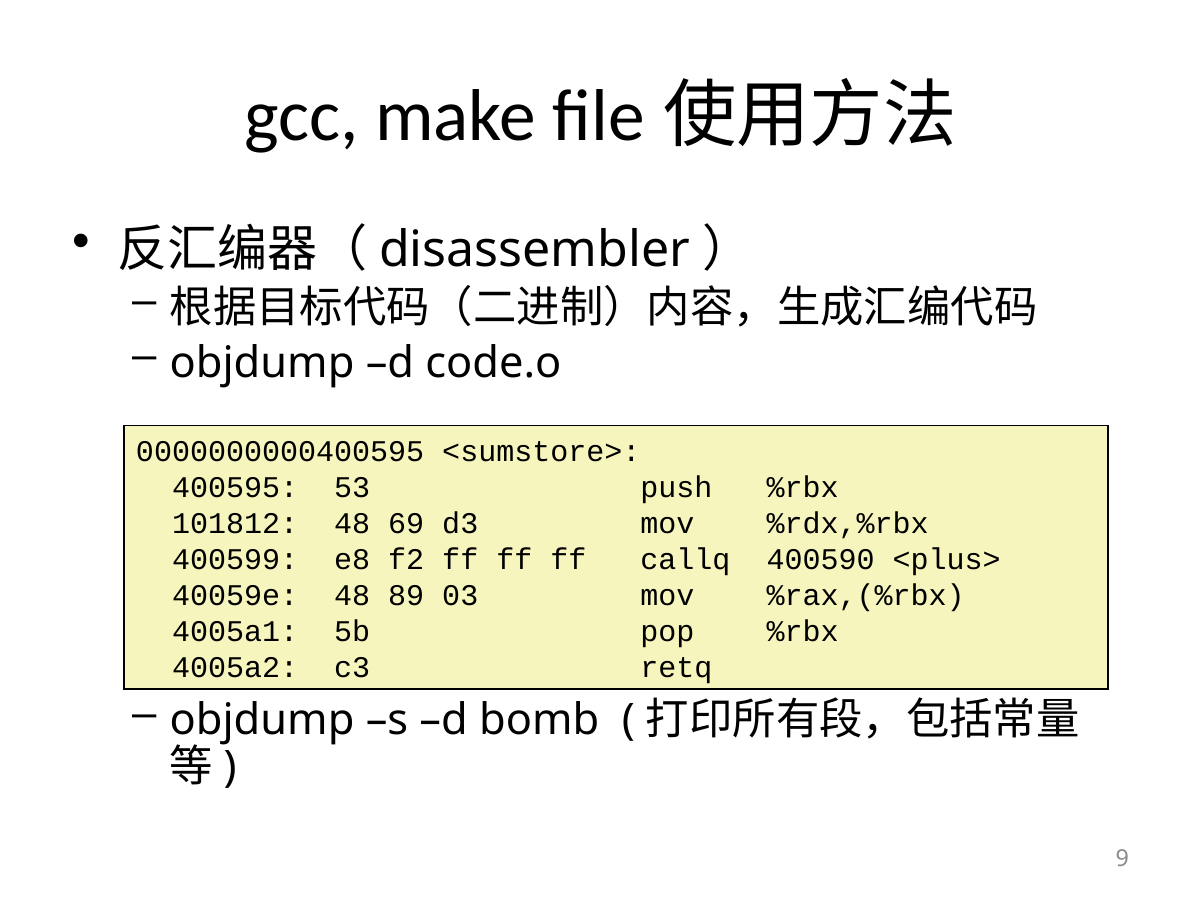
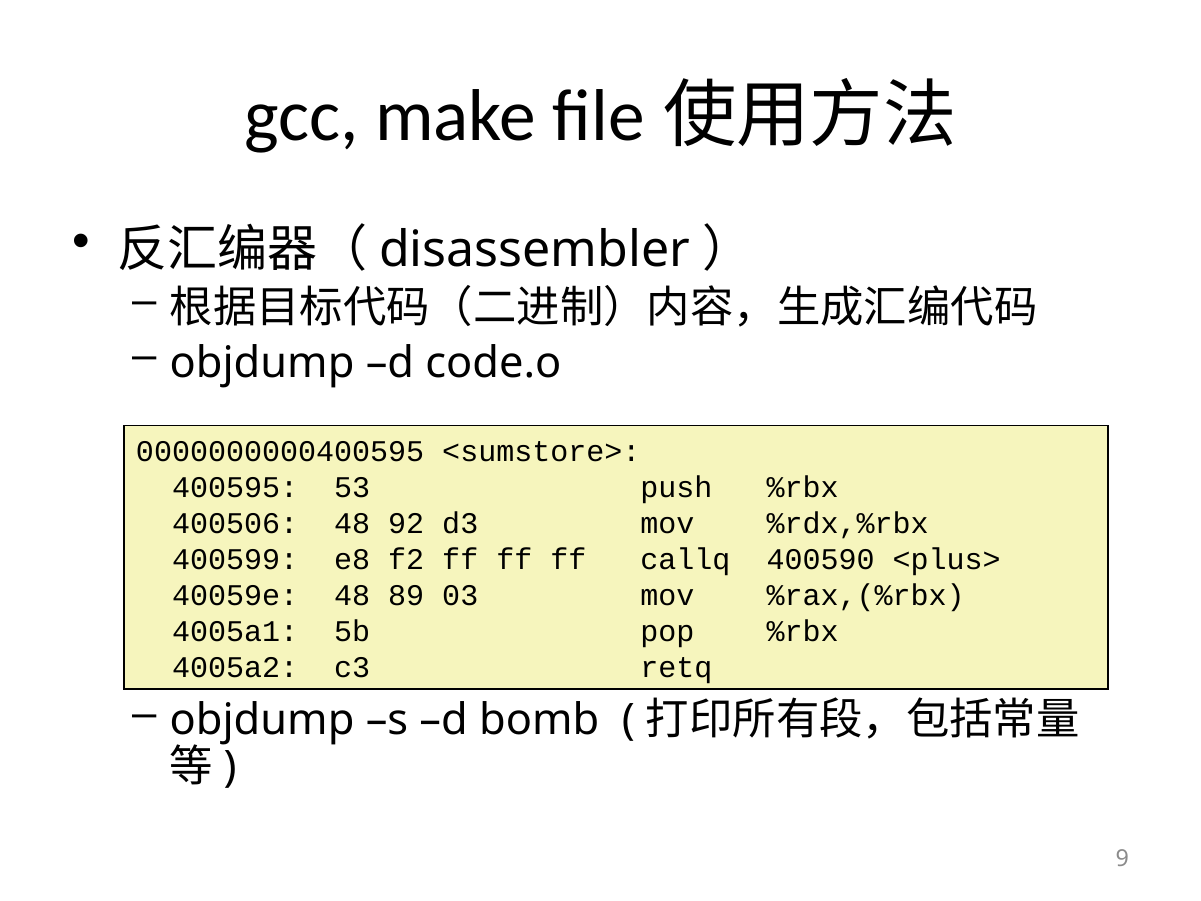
101812: 101812 -> 400506
69: 69 -> 92
